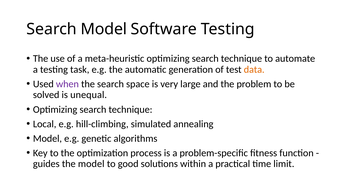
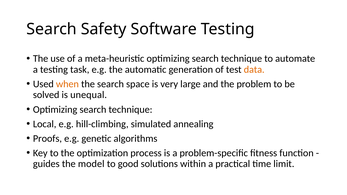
Search Model: Model -> Safety
when colour: purple -> orange
Model at (47, 139): Model -> Proofs
